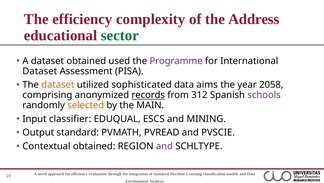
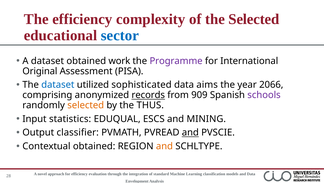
the Address: Address -> Selected
sector colour: green -> blue
used: used -> work
Dataset at (40, 71): Dataset -> Original
dataset at (58, 85) colour: orange -> blue
2058: 2058 -> 2066
312: 312 -> 909
MAIN: MAIN -> THUS
classifier: classifier -> statistics
Output standard: standard -> classifier
and at (190, 132) underline: none -> present
and at (164, 146) colour: purple -> orange
